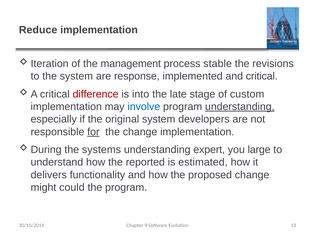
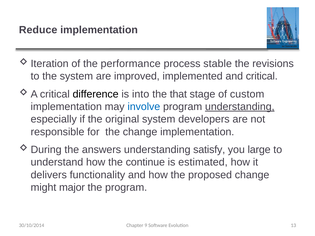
management: management -> performance
response: response -> improved
difference colour: red -> black
late: late -> that
for underline: present -> none
systems: systems -> answers
expert: expert -> satisfy
reported: reported -> continue
could: could -> major
